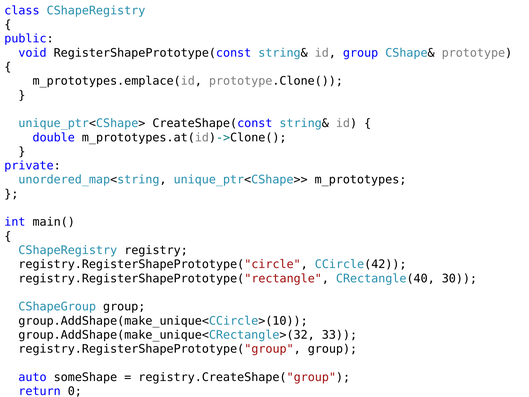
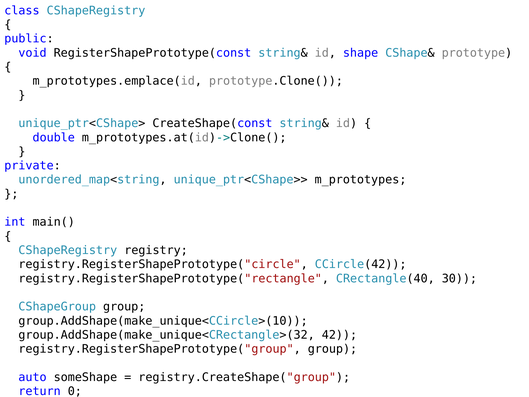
id group: group -> shape
33: 33 -> 42
